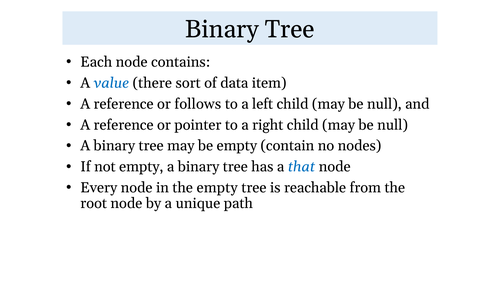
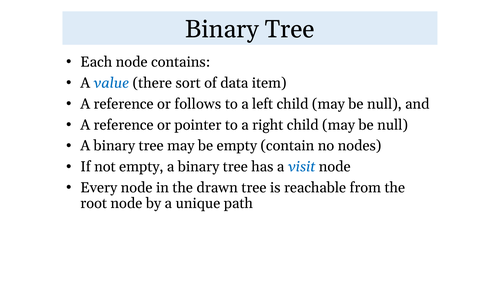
that: that -> visit
the empty: empty -> drawn
